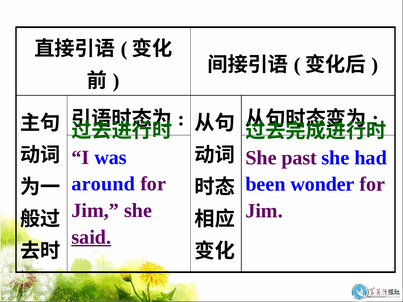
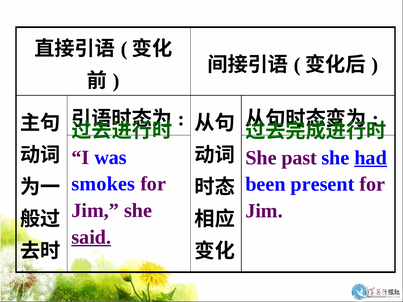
had underline: none -> present
around: around -> smokes
wonder: wonder -> present
